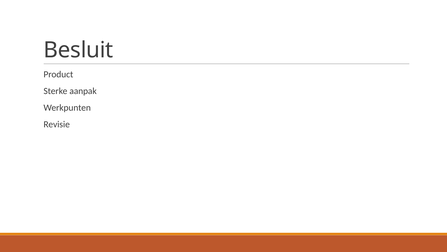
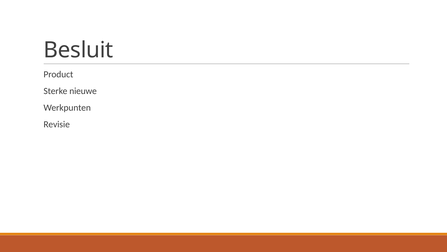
aanpak: aanpak -> nieuwe
